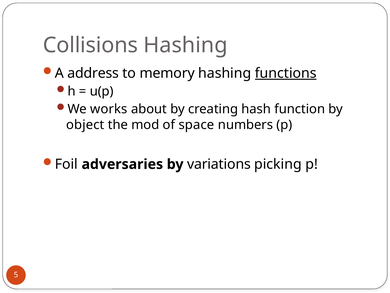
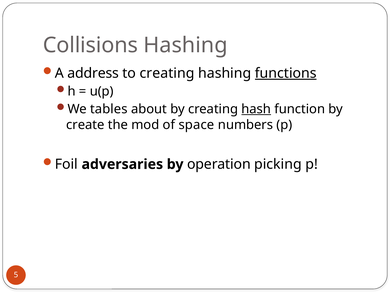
to memory: memory -> creating
works: works -> tables
hash underline: none -> present
object: object -> create
variations: variations -> operation
